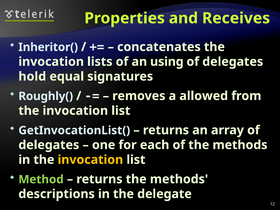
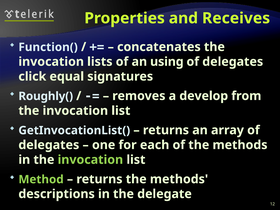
Inheritor(: Inheritor( -> Function(
hold: hold -> click
allowed: allowed -> develop
invocation at (90, 160) colour: yellow -> light green
